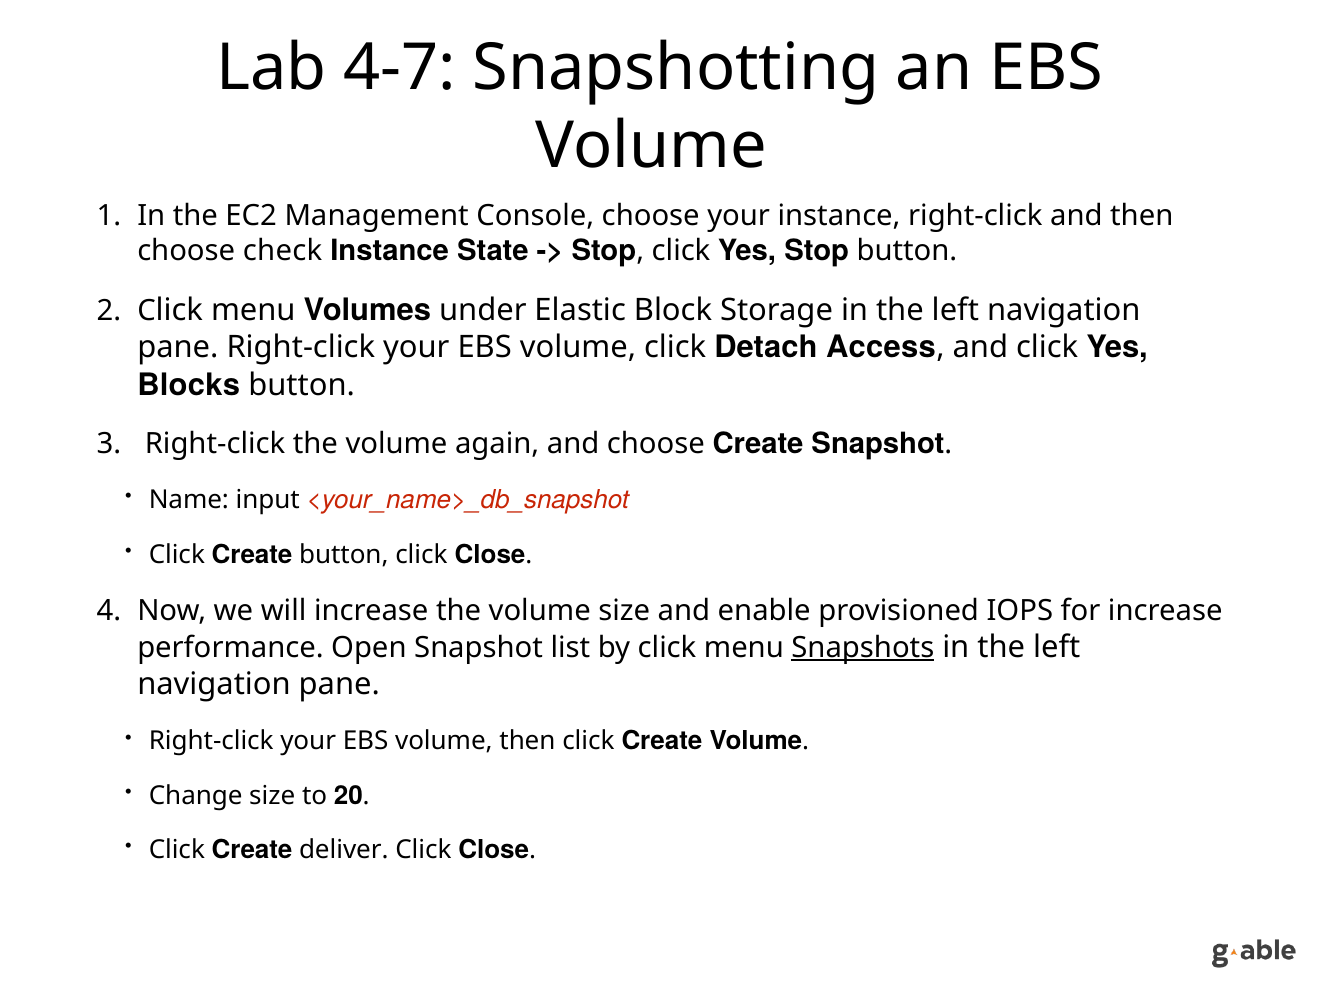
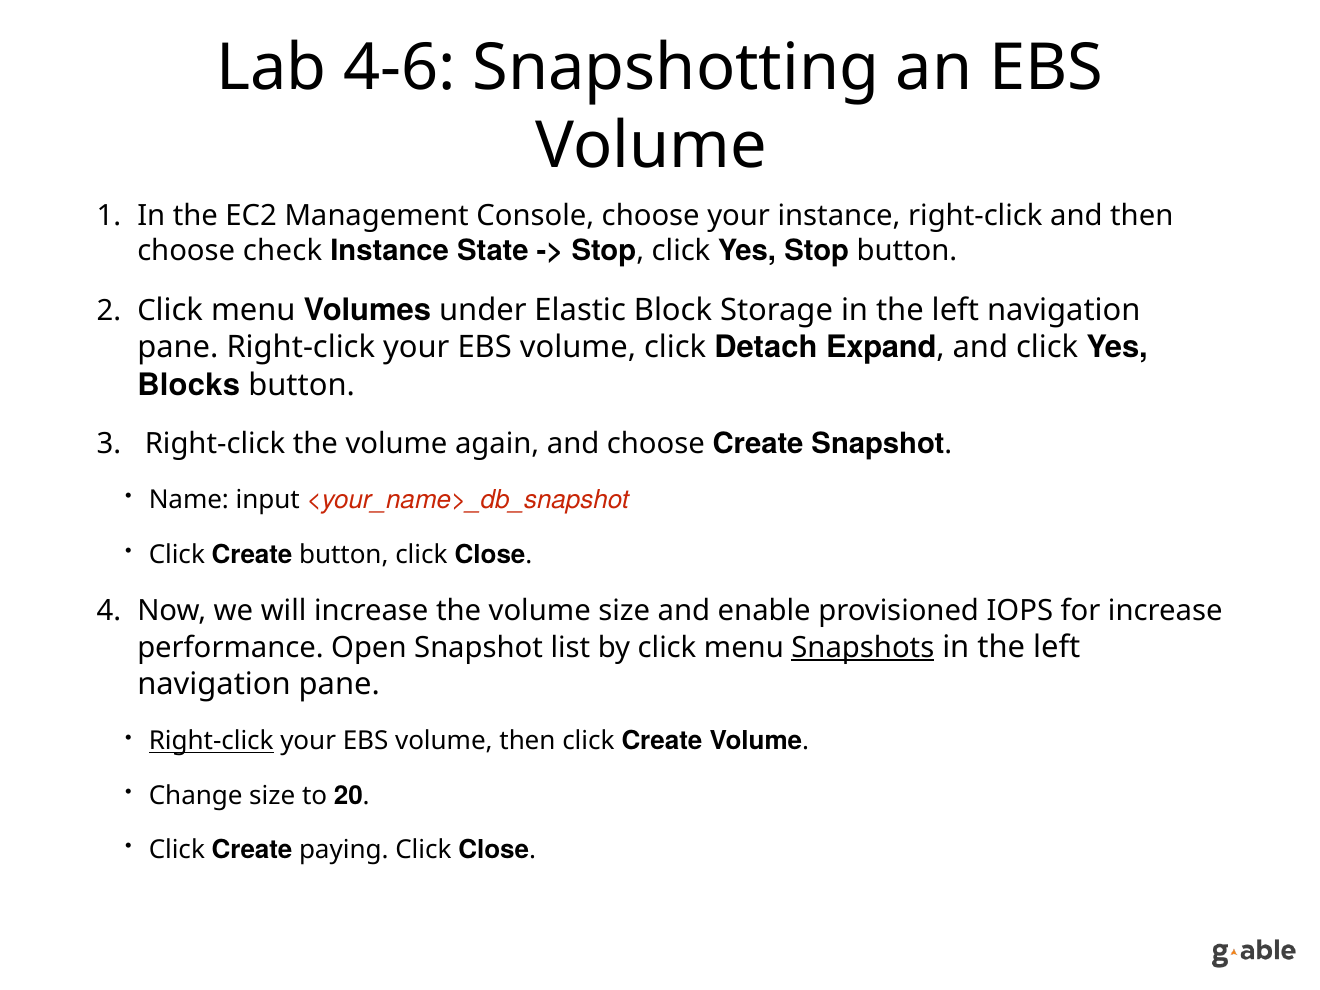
4-7: 4-7 -> 4-6
Access: Access -> Expand
Right-click at (211, 741) underline: none -> present
deliver: deliver -> paying
